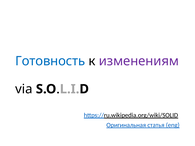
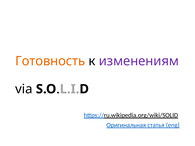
Готовность colour: blue -> orange
